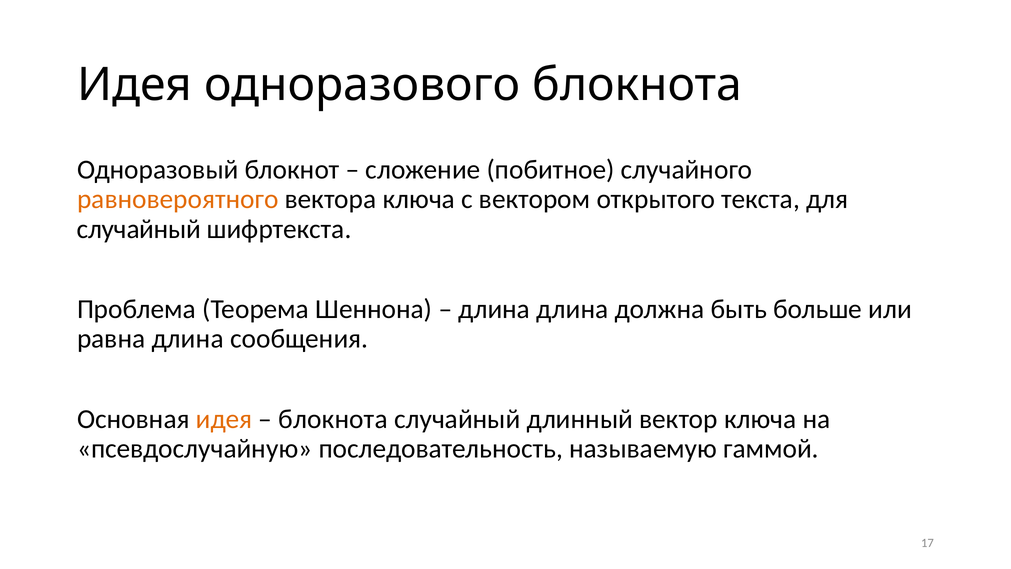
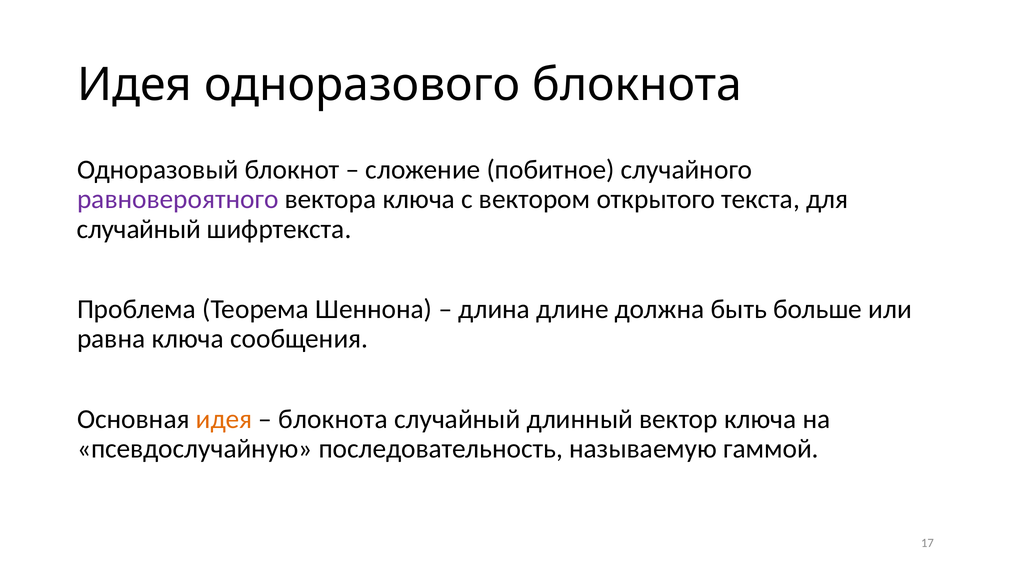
равновероятного colour: orange -> purple
длина длина: длина -> длине
равна длина: длина -> ключа
